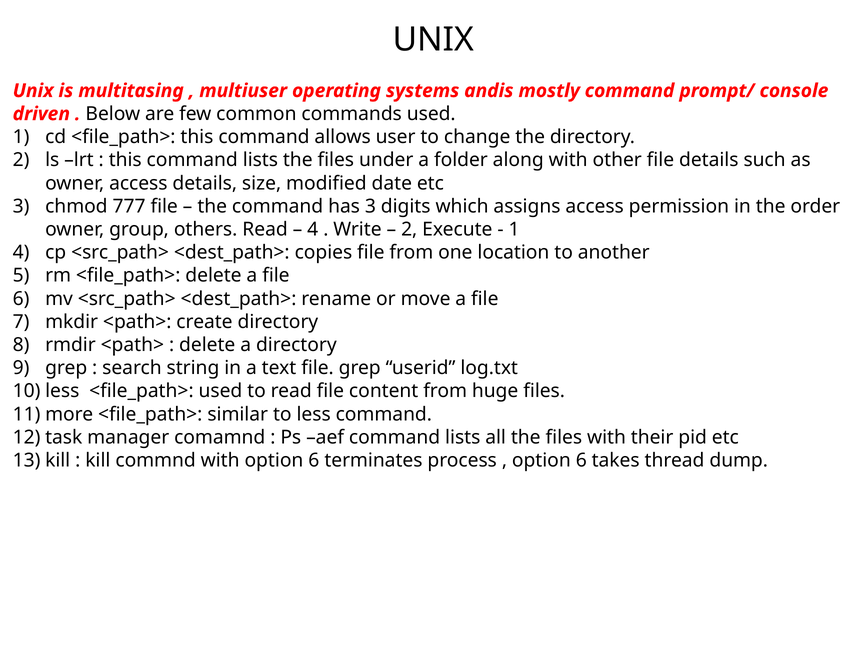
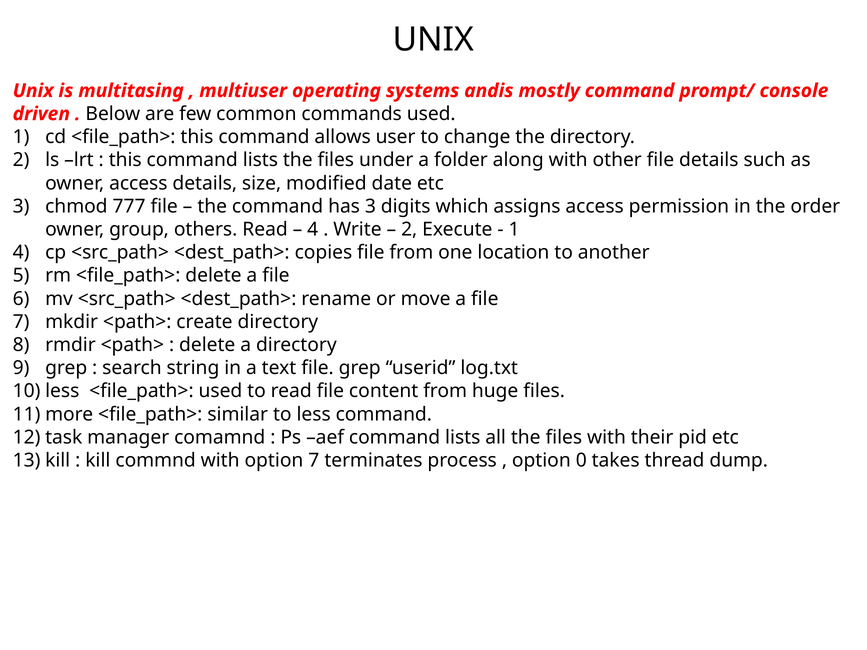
with option 6: 6 -> 7
6 at (581, 461): 6 -> 0
